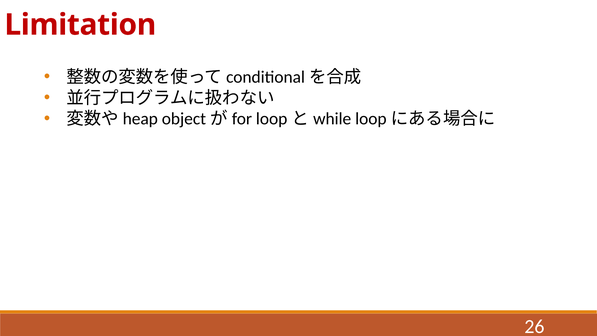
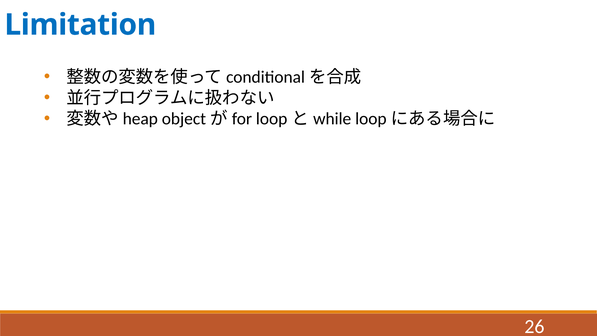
Limitation colour: red -> blue
